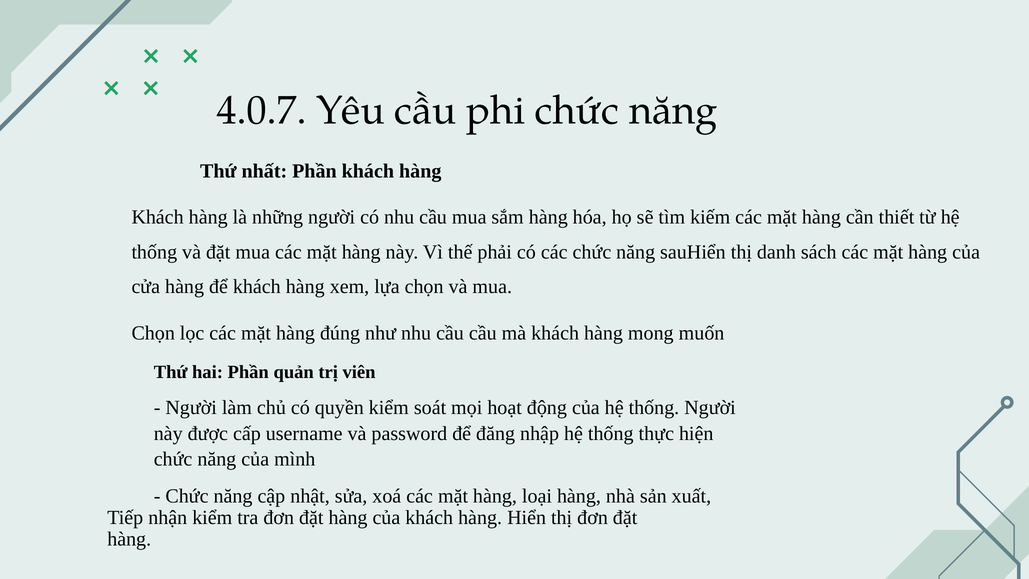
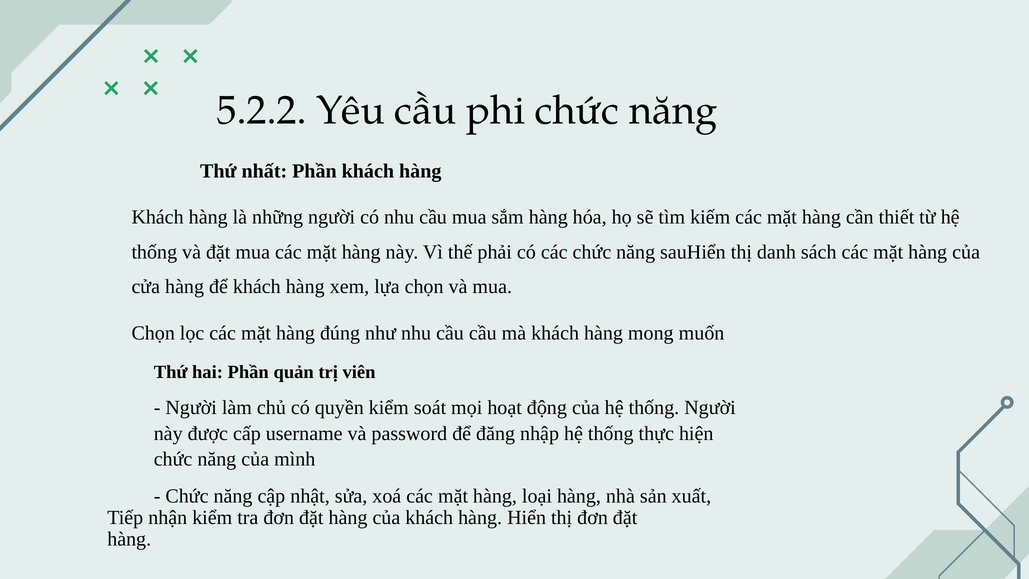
4.0.7: 4.0.7 -> 5.2.2
